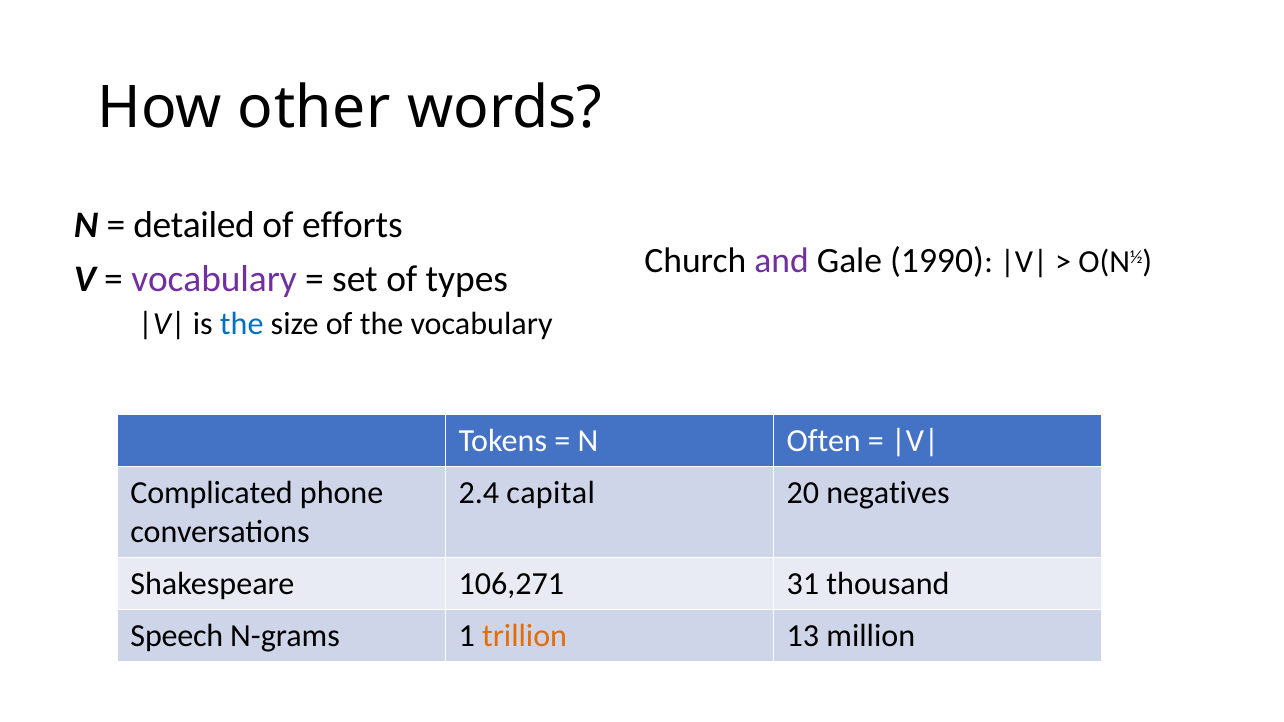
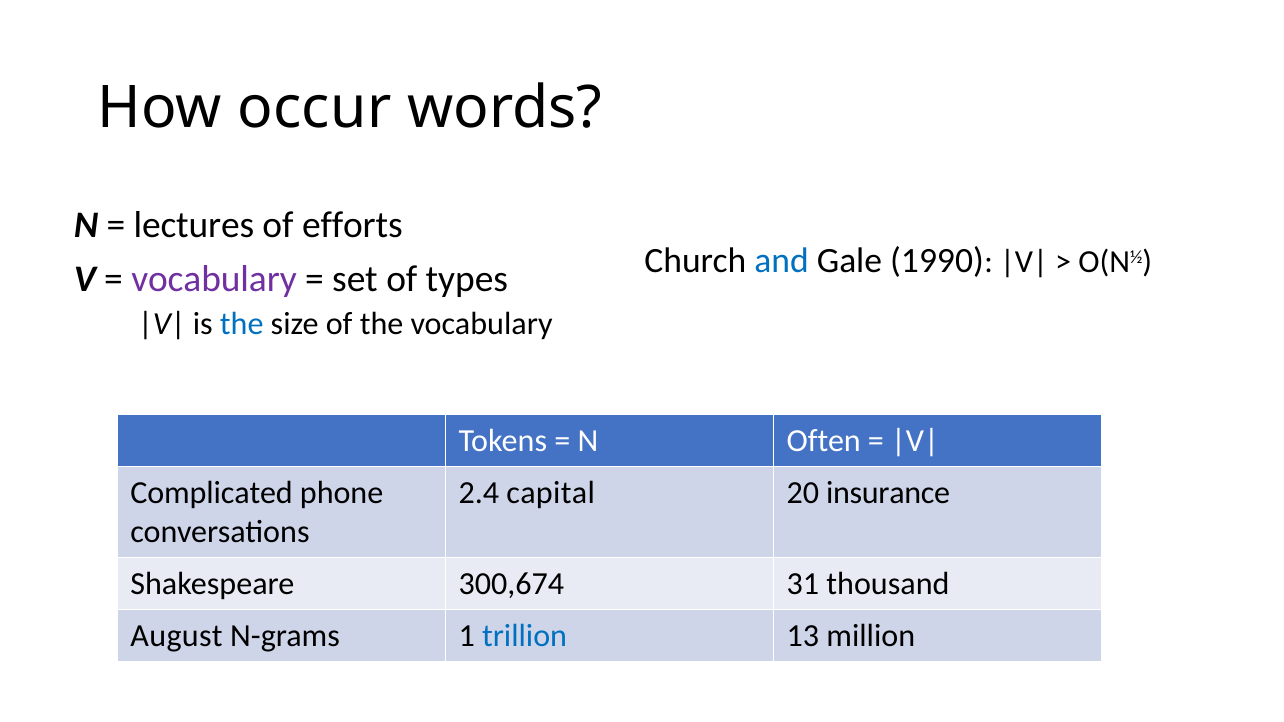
other: other -> occur
detailed: detailed -> lectures
and colour: purple -> blue
negatives: negatives -> insurance
106,271: 106,271 -> 300,674
Speech: Speech -> August
trillion colour: orange -> blue
